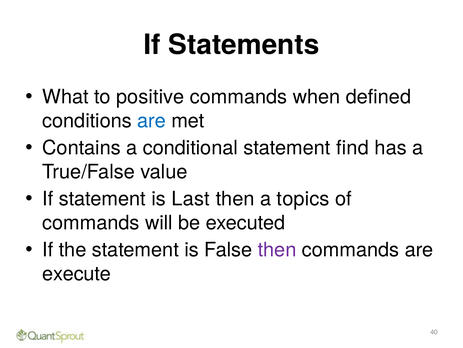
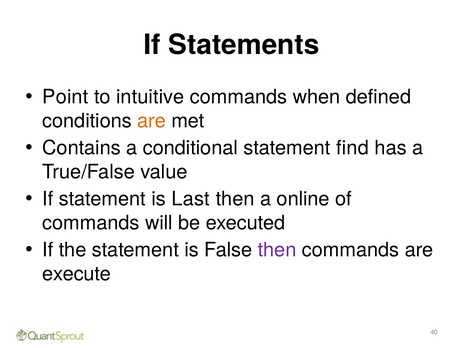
What: What -> Point
positive: positive -> intuitive
are at (152, 121) colour: blue -> orange
topics: topics -> online
